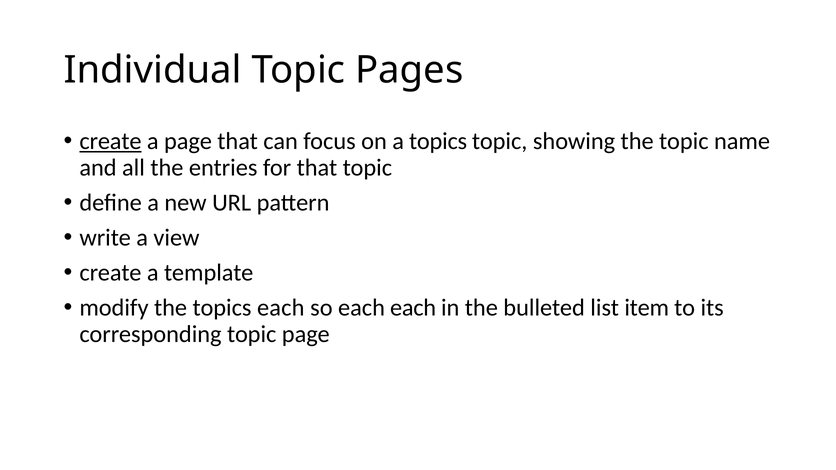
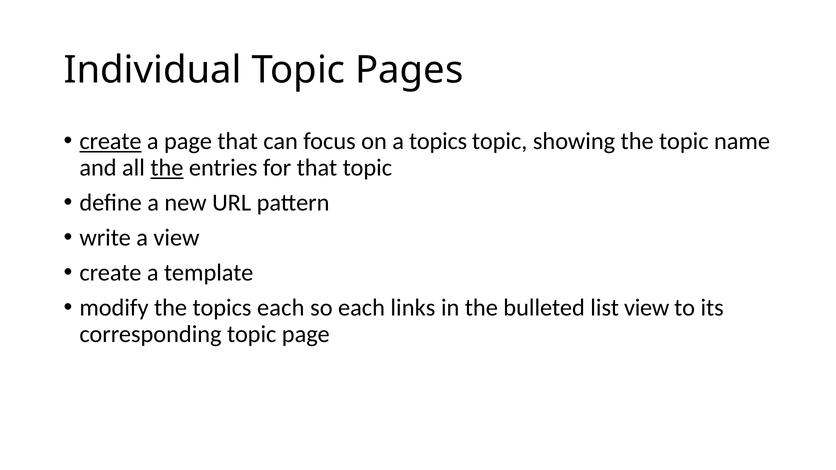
the at (167, 168) underline: none -> present
each each: each -> links
list item: item -> view
